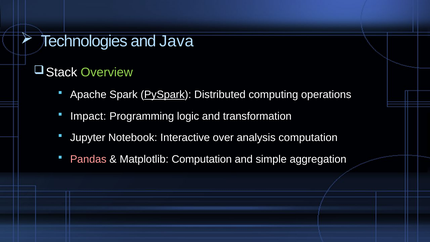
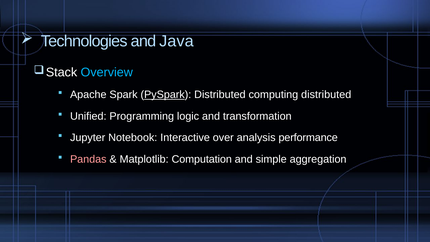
Overview colour: light green -> light blue
computing operations: operations -> distributed
Impact: Impact -> Unified
analysis computation: computation -> performance
